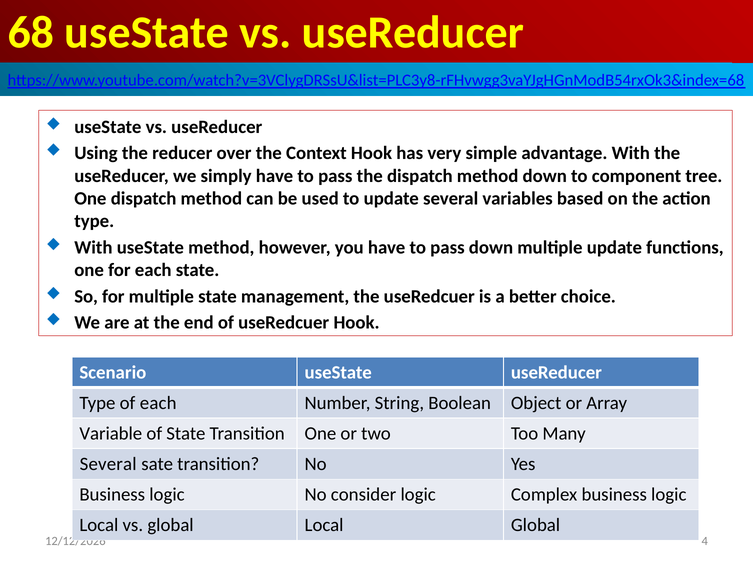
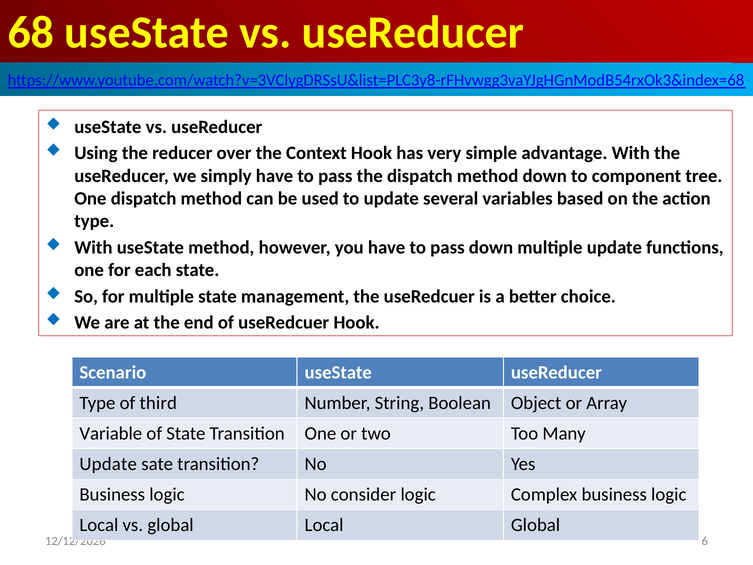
of each: each -> third
Several at (108, 464): Several -> Update
4: 4 -> 6
